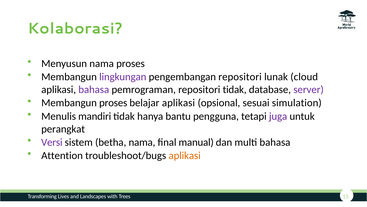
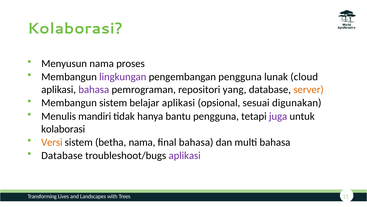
pengembangan repositori: repositori -> pengguna
repositori tidak: tidak -> yang
server colour: purple -> orange
Membangun proses: proses -> sistem
simulation: simulation -> digunakan
perangkat at (63, 129): perangkat -> kolaborasi
Versi colour: purple -> orange
final manual: manual -> bahasa
Attention at (62, 155): Attention -> Database
aplikasi at (185, 155) colour: orange -> purple
